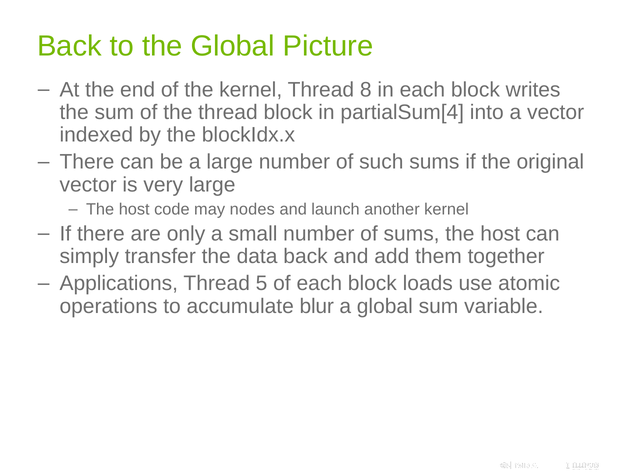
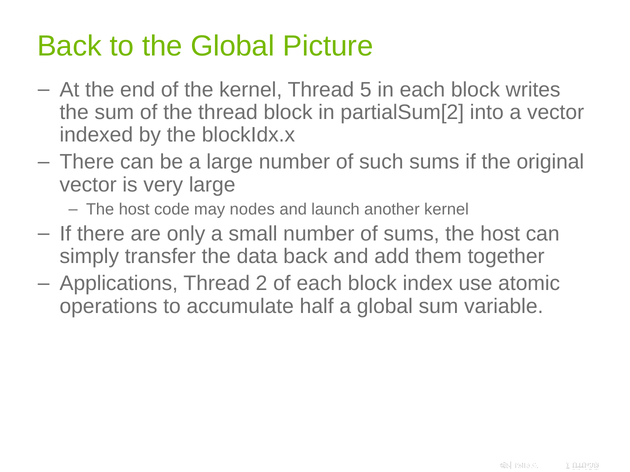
8: 8 -> 5
partialSum[4: partialSum[4 -> partialSum[2
5: 5 -> 2
loads: loads -> index
blur: blur -> half
